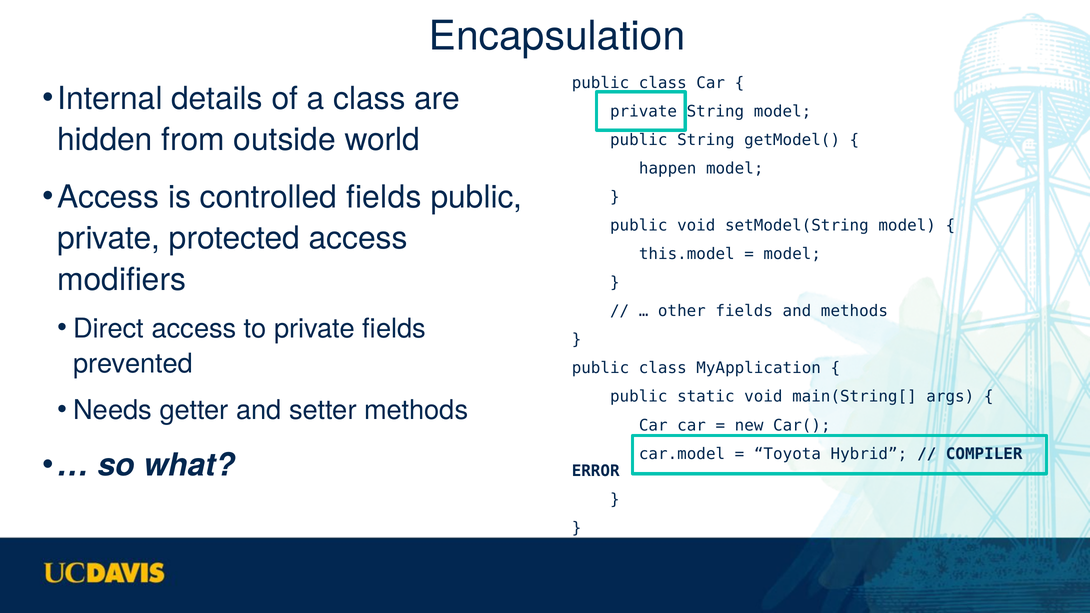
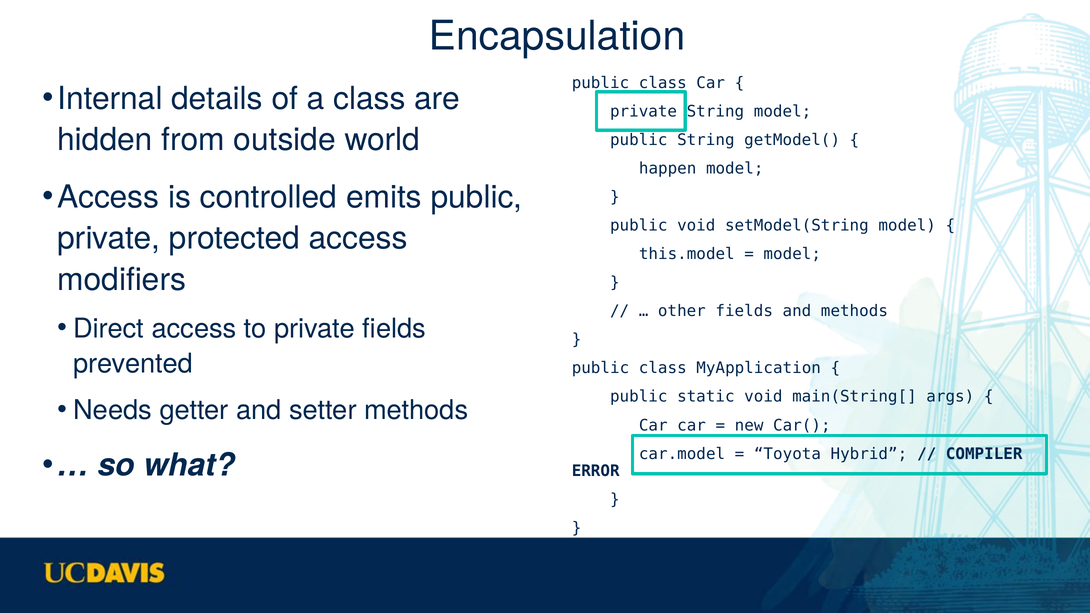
controlled fields: fields -> emits
